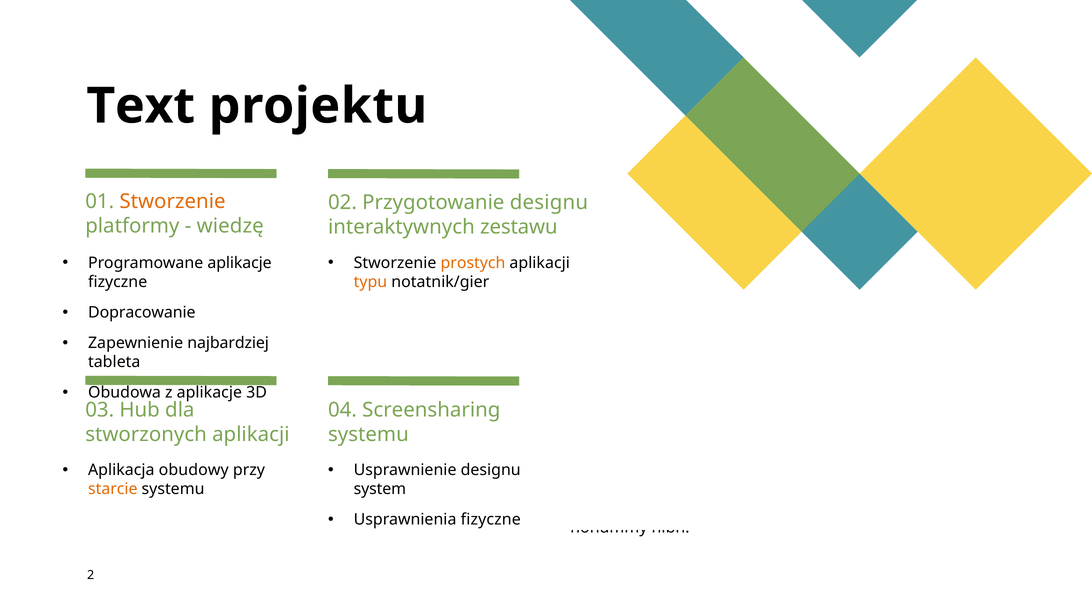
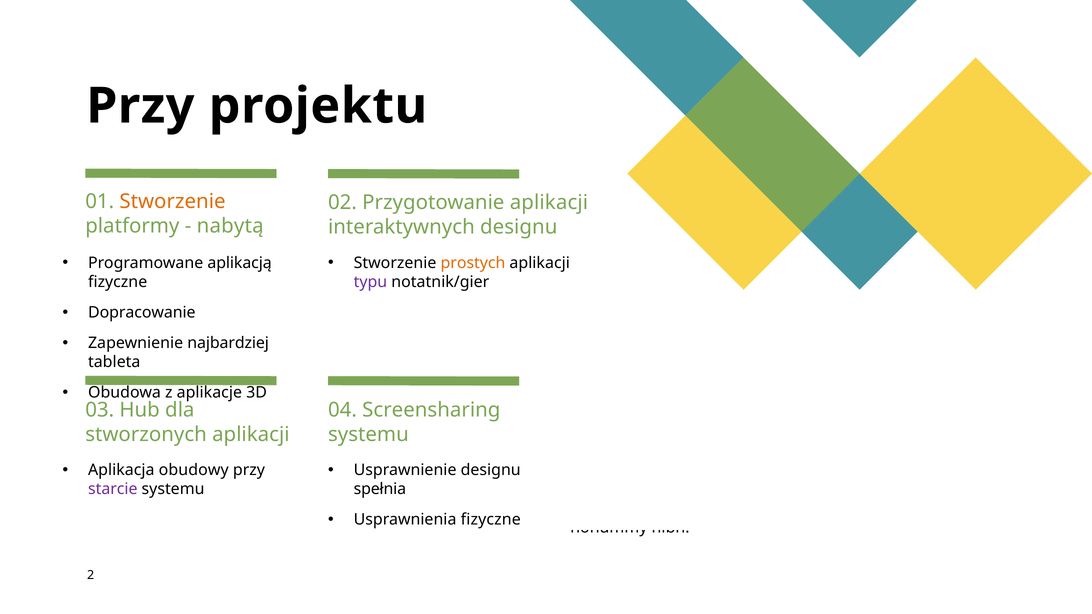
Text at (141, 106): Text -> Przy
Przygotowanie designu: designu -> aplikacji
wiedzę: wiedzę -> nabytą
interaktywnych zestawu: zestawu -> designu
Programowane aplikacje: aplikacje -> aplikacją
typu colour: orange -> purple
starcie colour: orange -> purple
system: system -> spełnia
